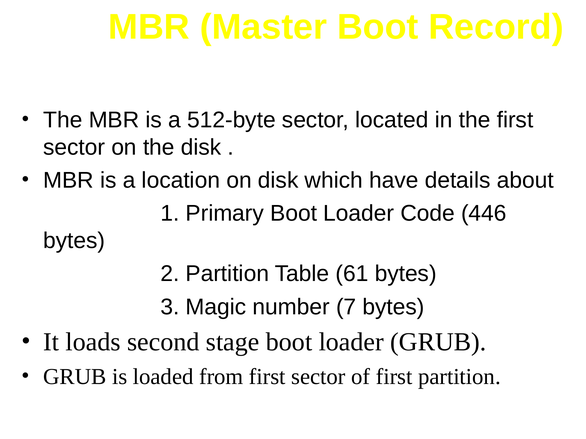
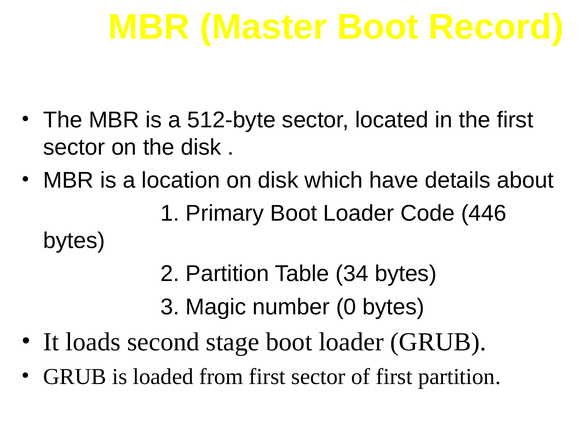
61: 61 -> 34
7: 7 -> 0
